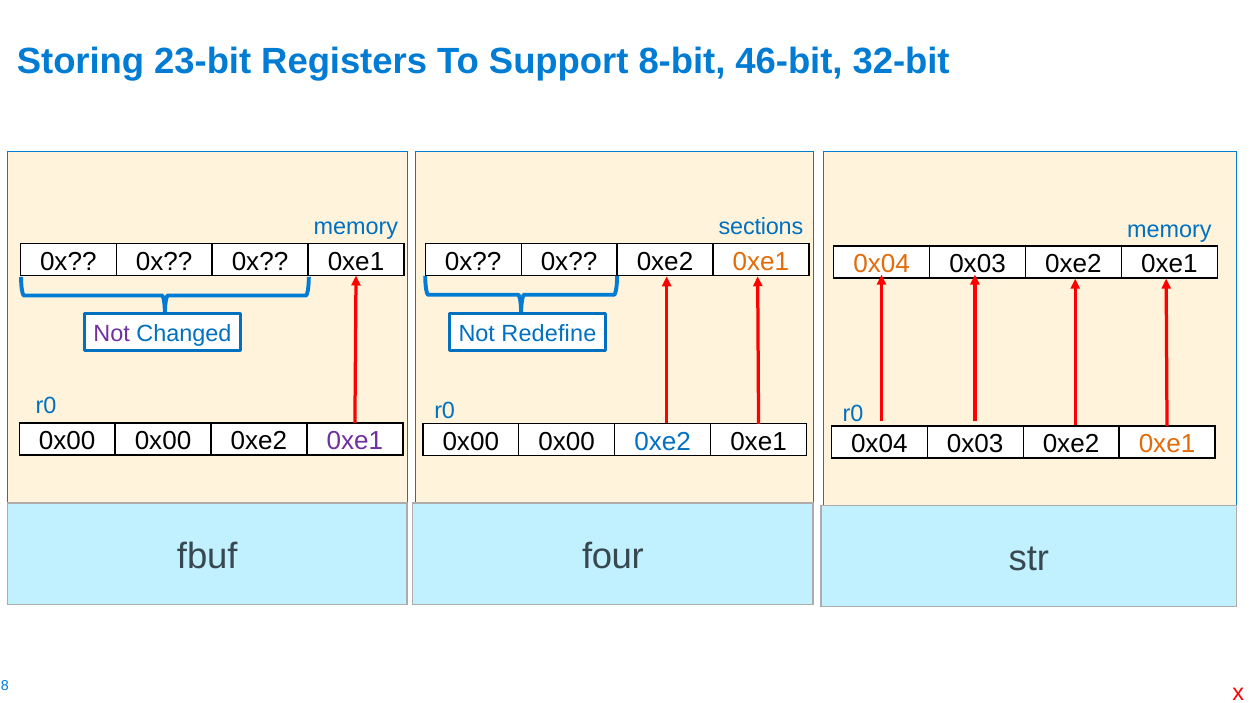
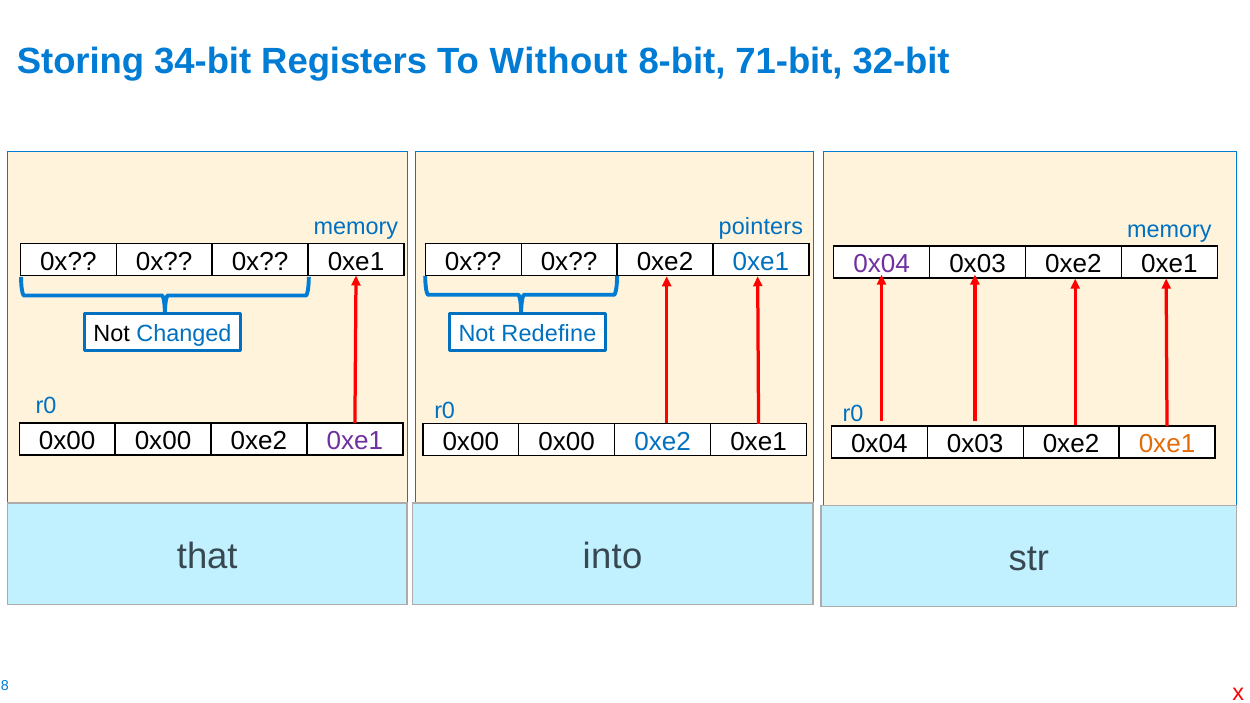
23-bit: 23-bit -> 34-bit
Support: Support -> Without
46-bit: 46-bit -> 71-bit
sections: sections -> pointers
0xe1 at (761, 262) colour: orange -> blue
0x04 at (882, 264) colour: orange -> purple
Not at (112, 334) colour: purple -> black
fbuf: fbuf -> that
four: four -> into
